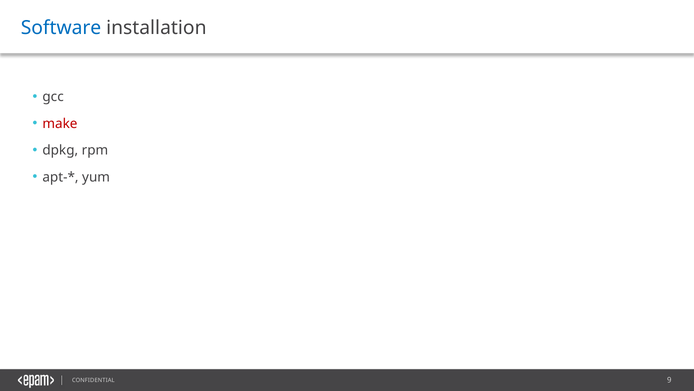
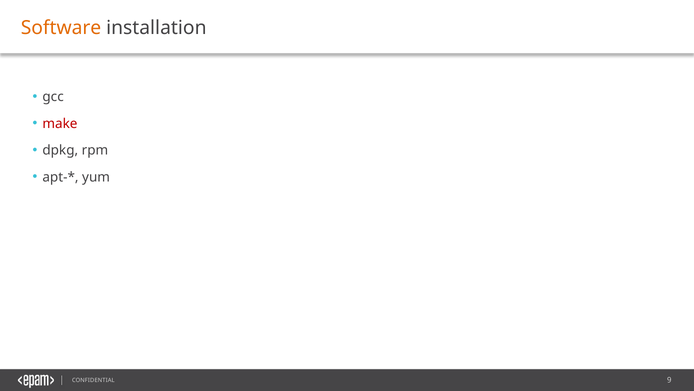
Software colour: blue -> orange
